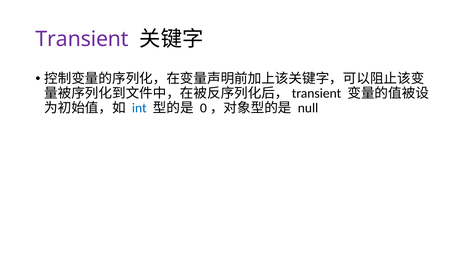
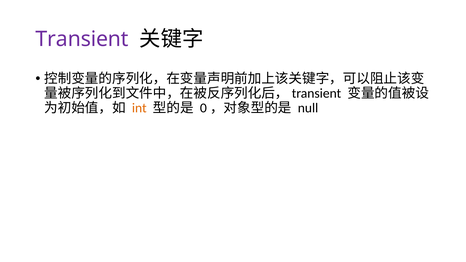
int colour: blue -> orange
